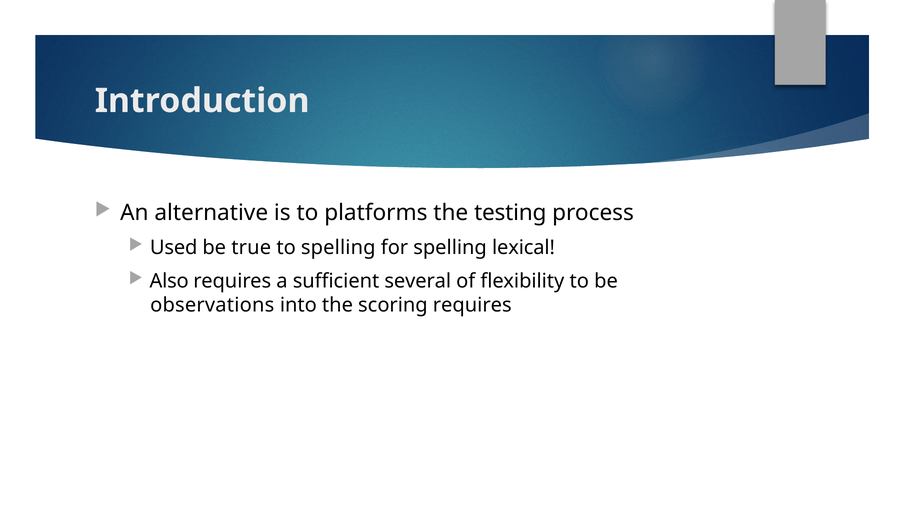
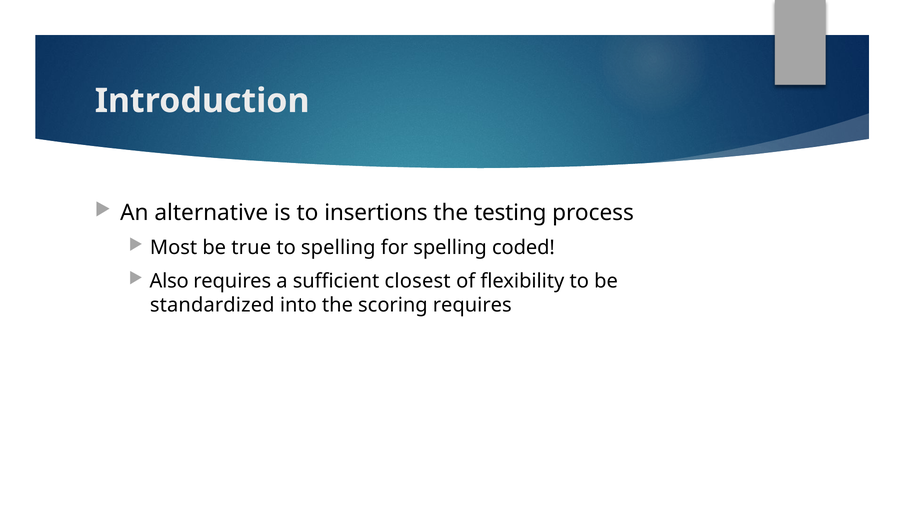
platforms: platforms -> insertions
Used: Used -> Most
lexical: lexical -> coded
several: several -> closest
observations: observations -> standardized
